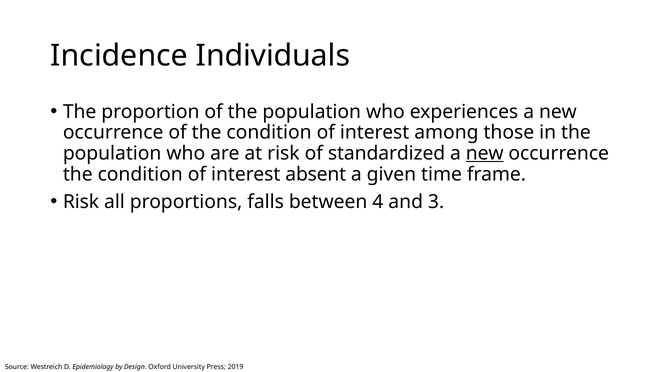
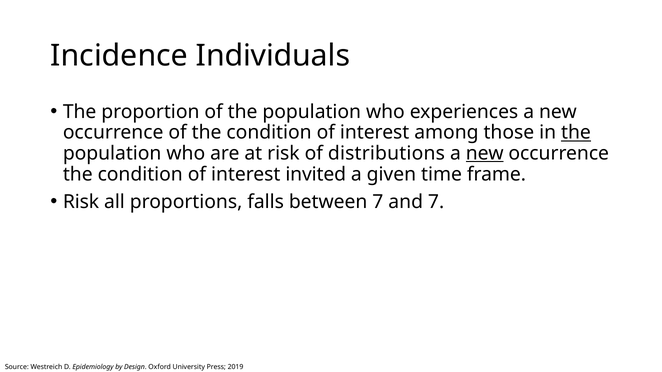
the at (576, 133) underline: none -> present
standardized: standardized -> distributions
absent: absent -> invited
between 4: 4 -> 7
and 3: 3 -> 7
